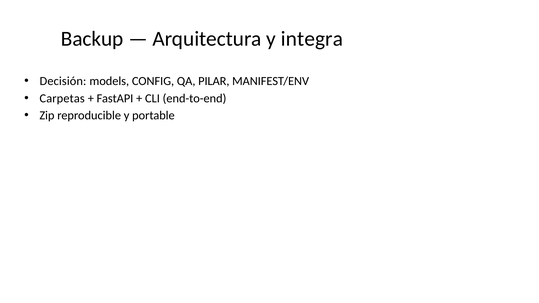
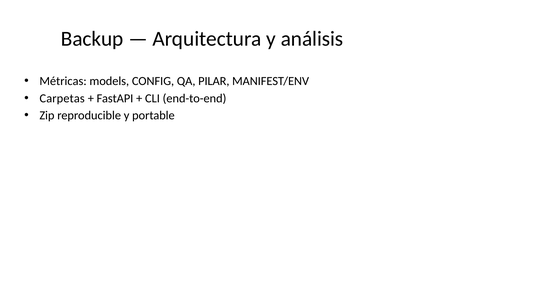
integra: integra -> análisis
Decisión: Decisión -> Métricas
